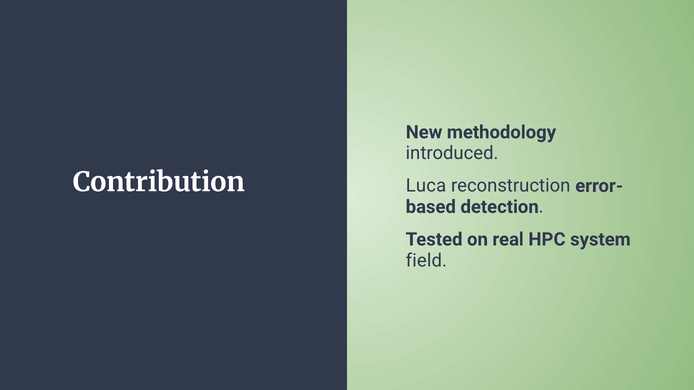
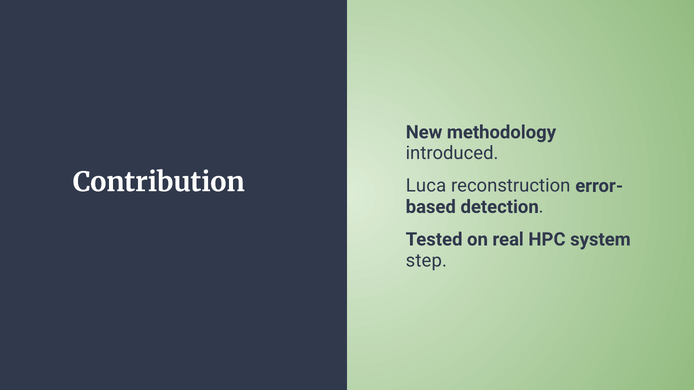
field: field -> step
